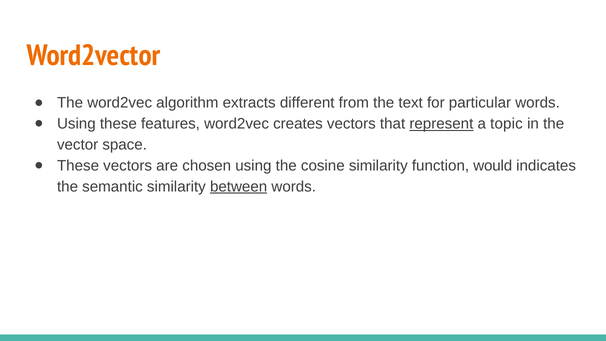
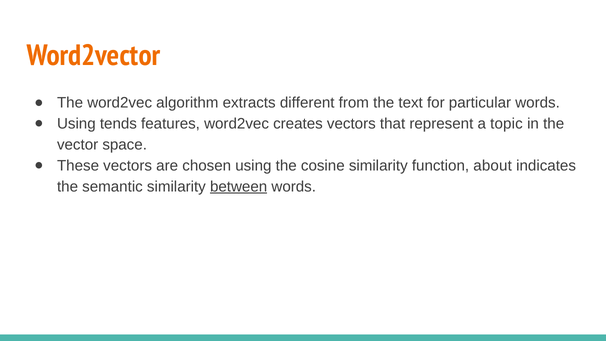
Using these: these -> tends
represent underline: present -> none
would: would -> about
